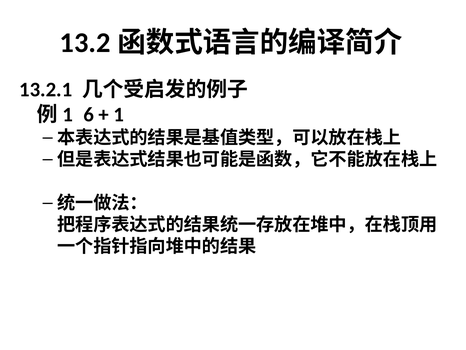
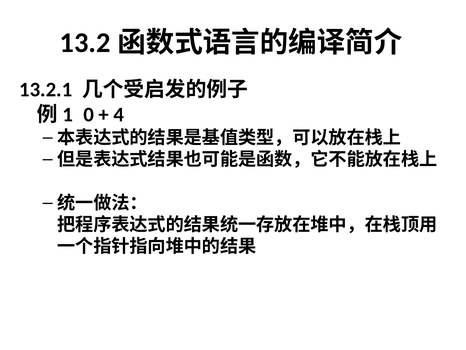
6: 6 -> 0
1: 1 -> 4
